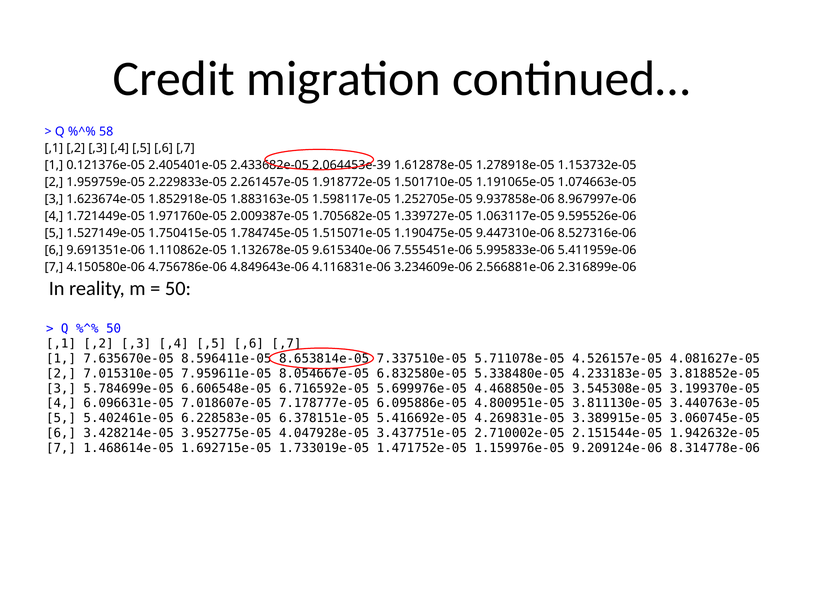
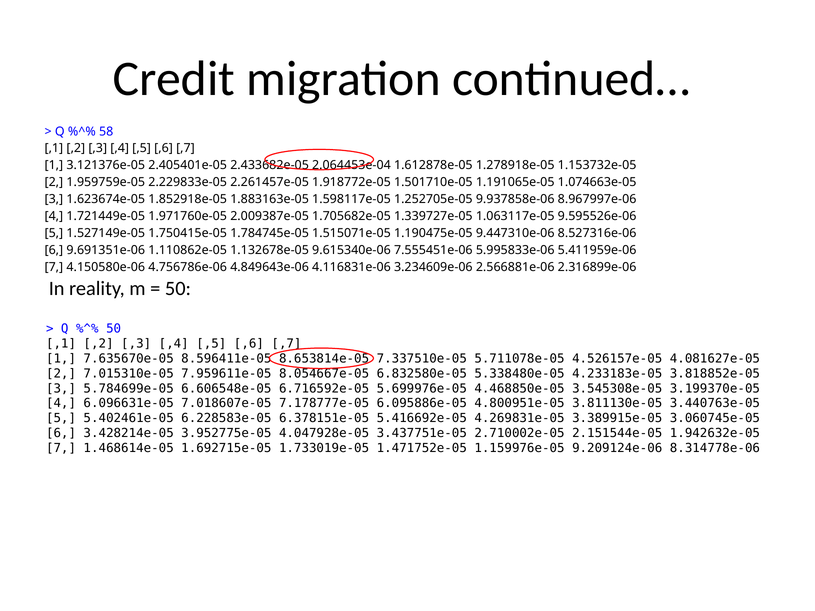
0.121376e-05: 0.121376e-05 -> 3.121376e-05
2.064453e-39: 2.064453e-39 -> 2.064453e-04
